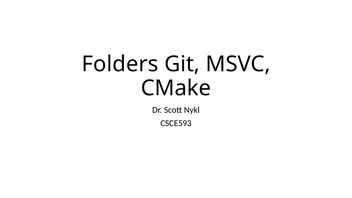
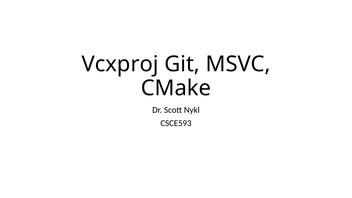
Folders: Folders -> Vcxproj
